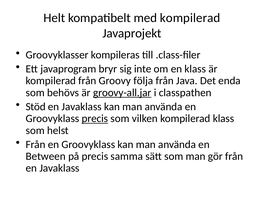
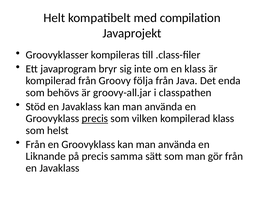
med kompilerad: kompilerad -> compilation
groovy-all.jar underline: present -> none
Between: Between -> Liknande
